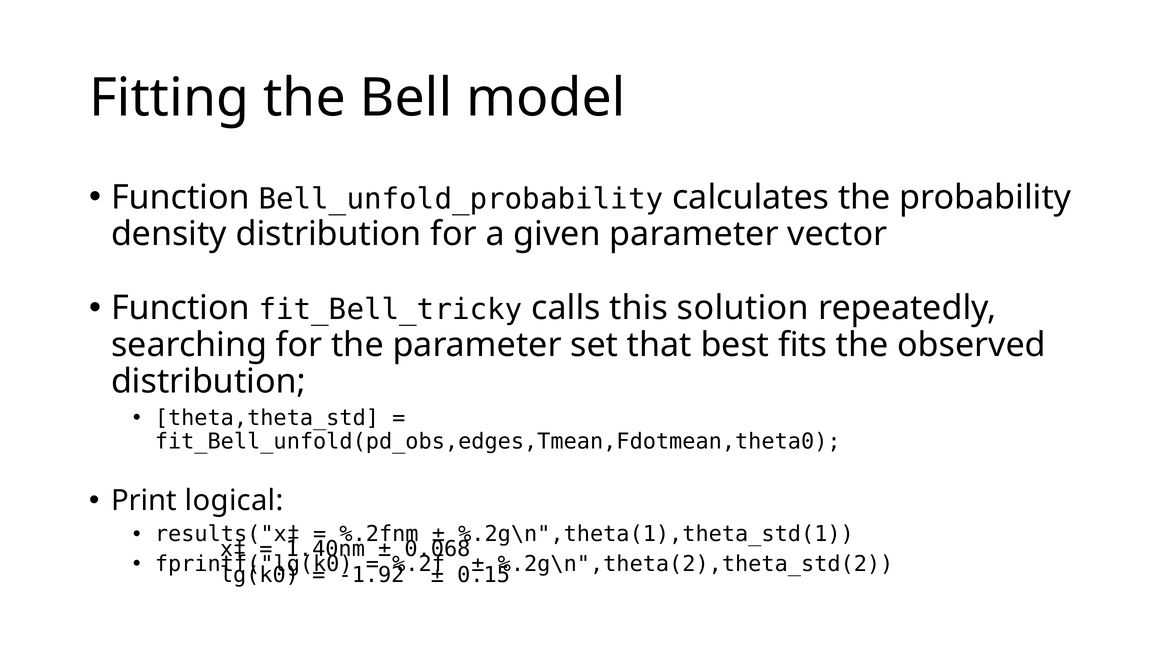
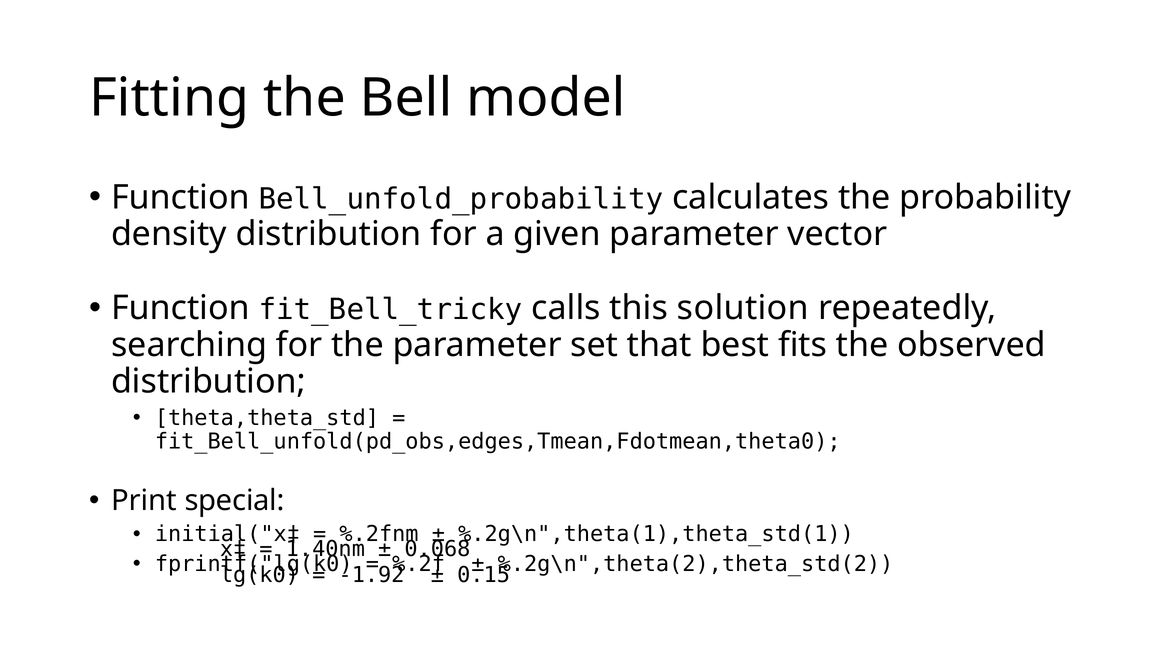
logical: logical -> special
results("x‡: results("x‡ -> initial("x‡
